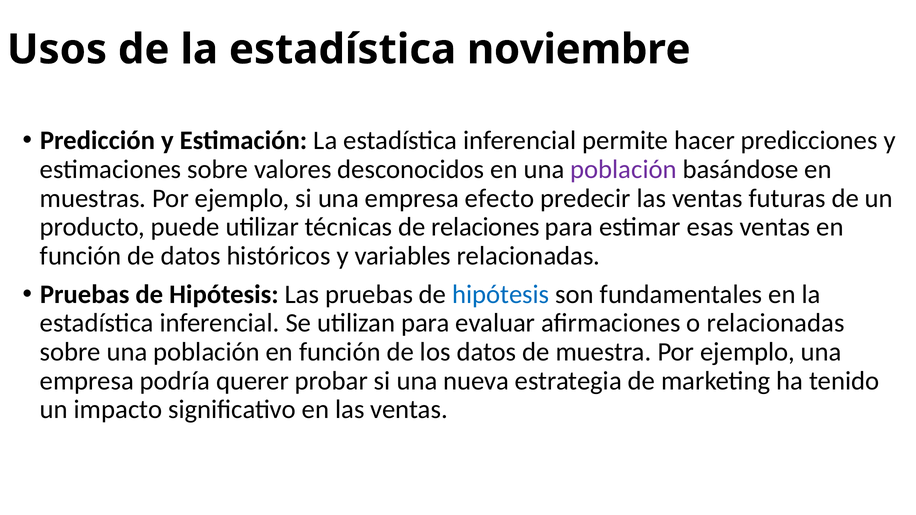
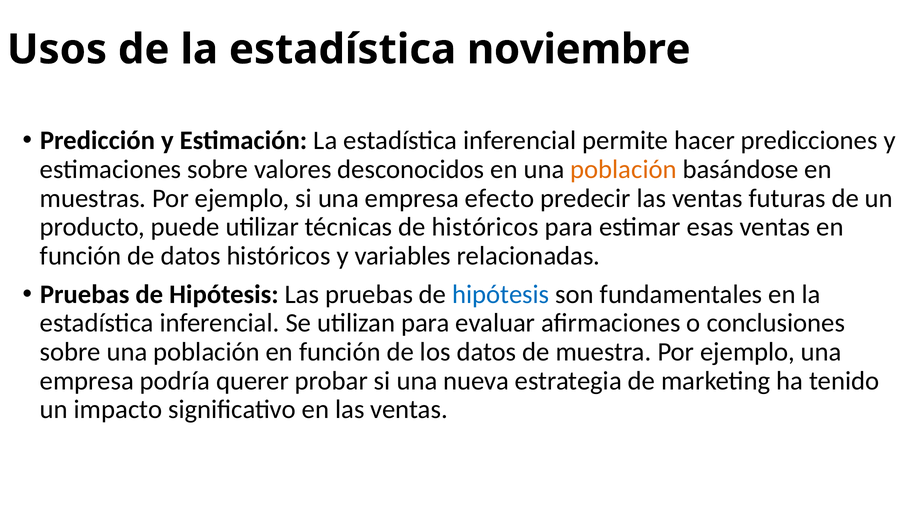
población at (624, 169) colour: purple -> orange
de relaciones: relaciones -> históricos
o relacionadas: relacionadas -> conclusiones
